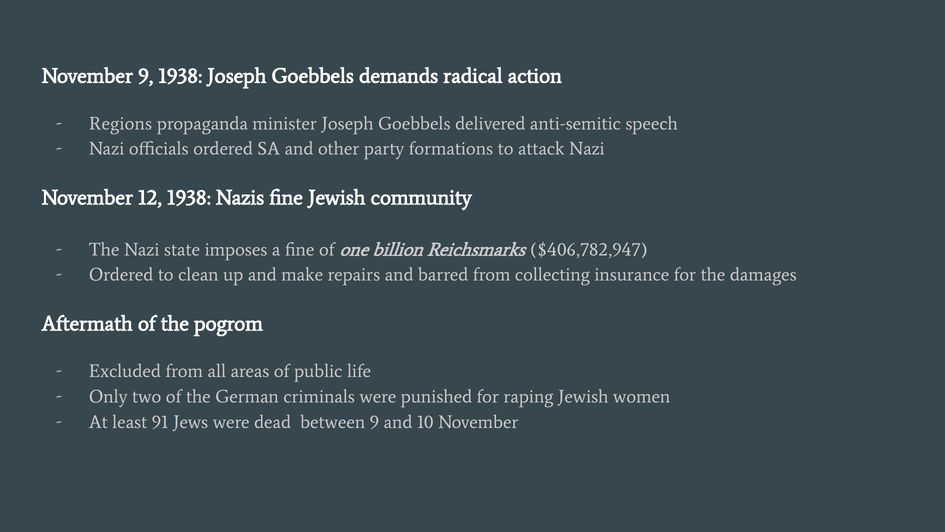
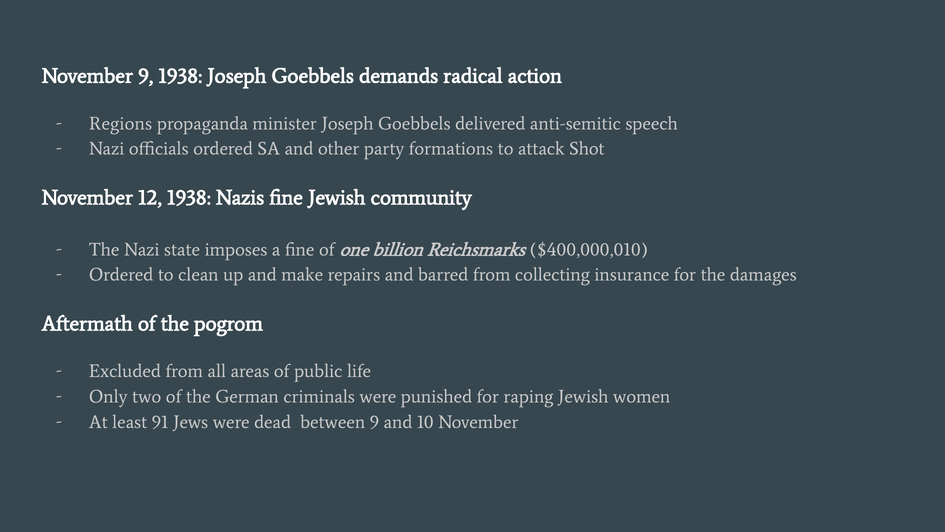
attack Nazi: Nazi -> Shot
$406,782,947: $406,782,947 -> $400,000,010
